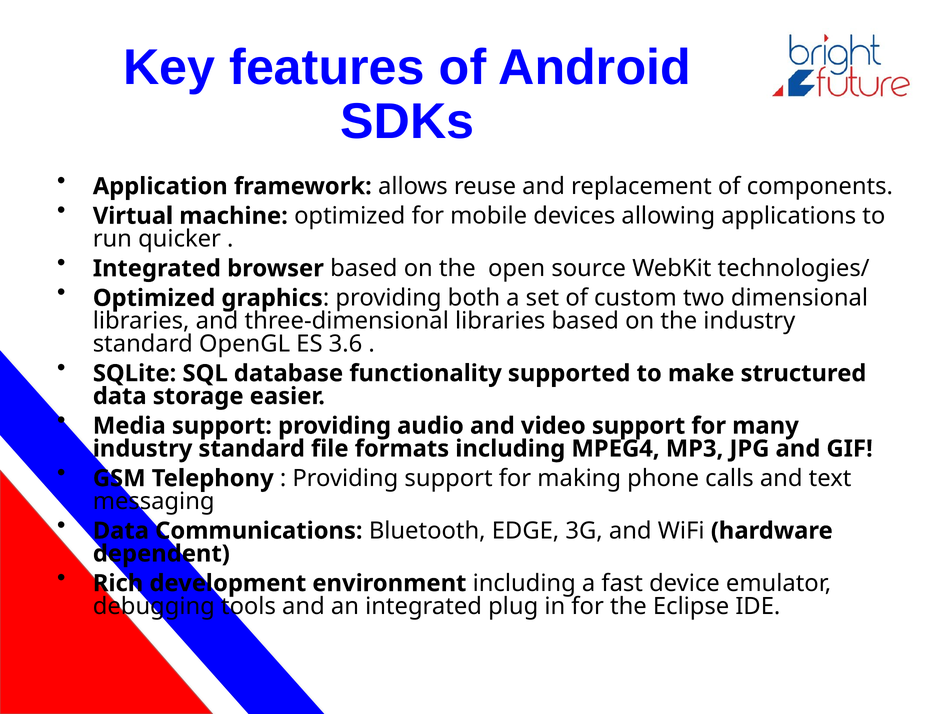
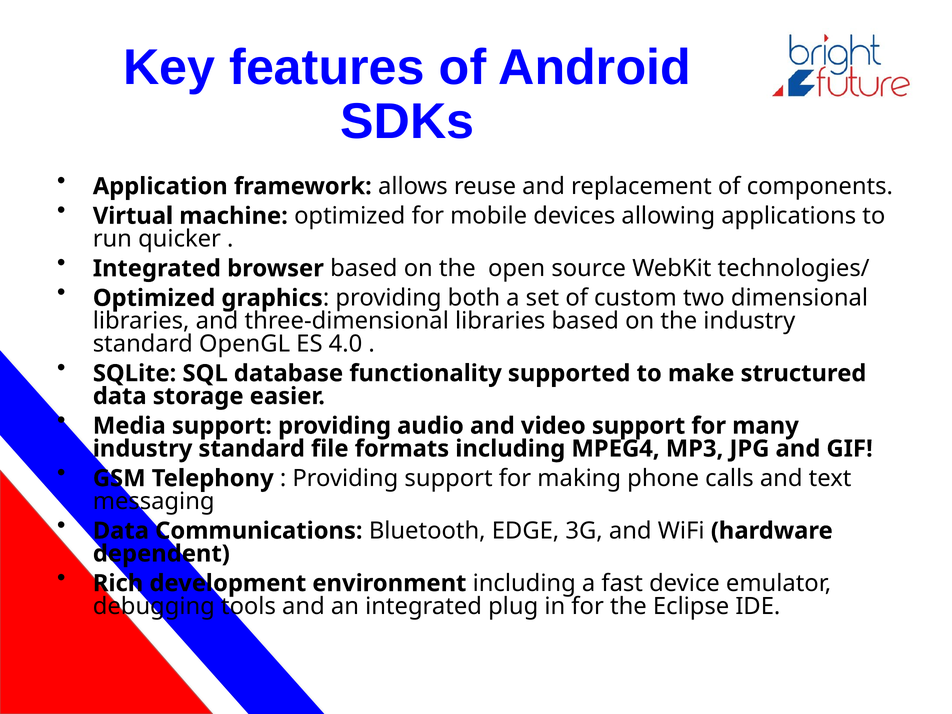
3.6: 3.6 -> 4.0
